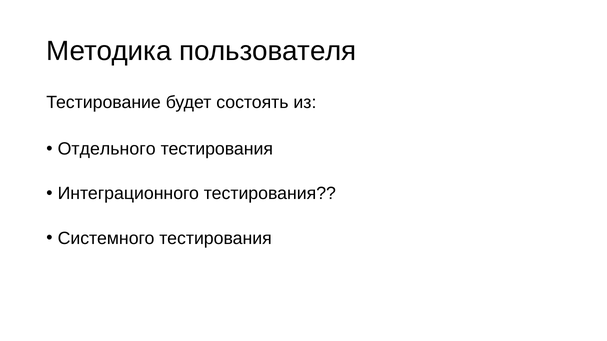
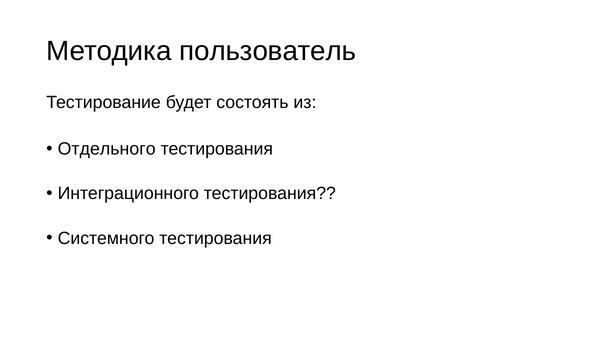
пользователя: пользователя -> пользователь
